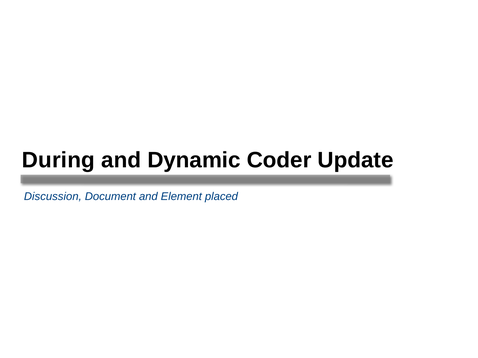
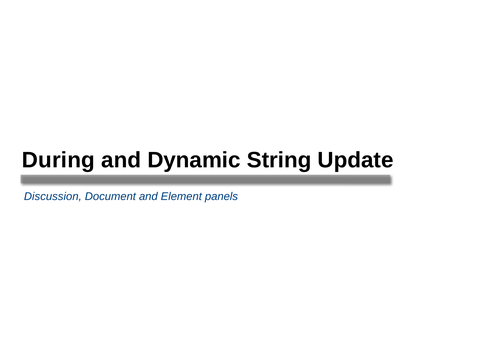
Coder: Coder -> String
placed: placed -> panels
